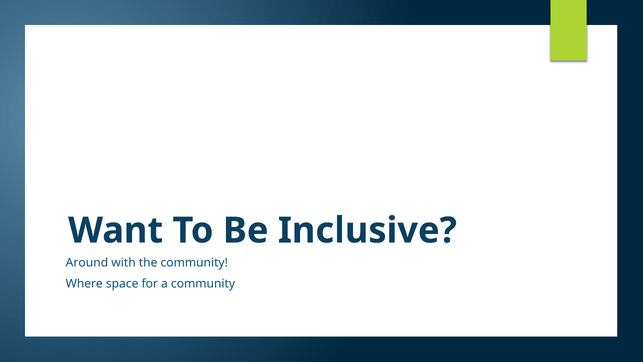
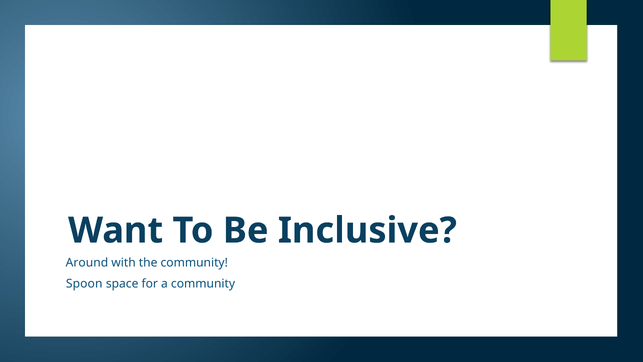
Where: Where -> Spoon
